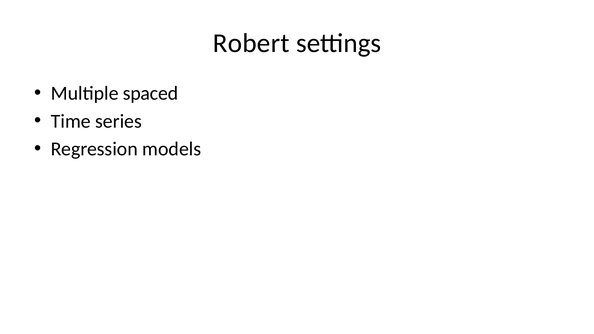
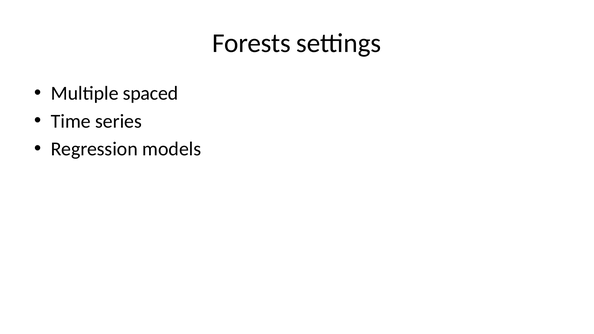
Robert: Robert -> Forests
